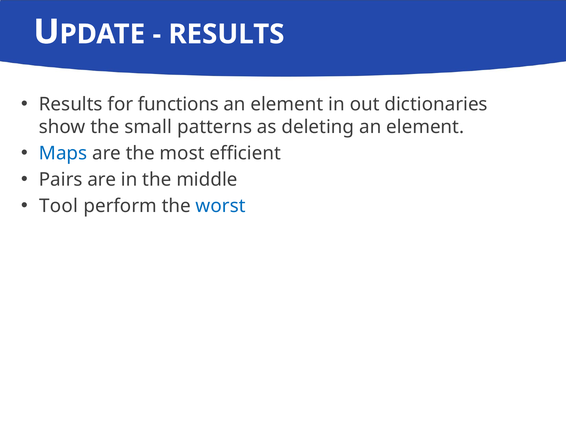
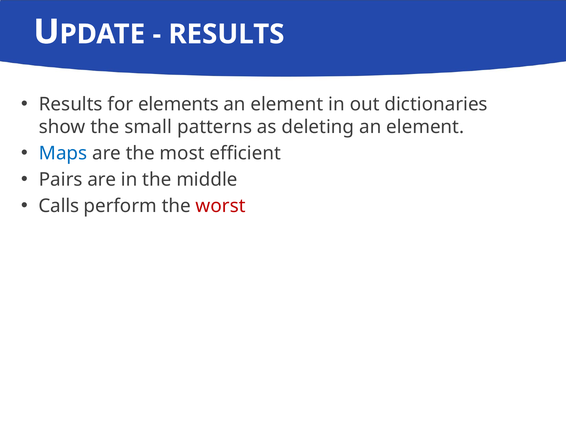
functions: functions -> elements
Tool: Tool -> Calls
worst colour: blue -> red
